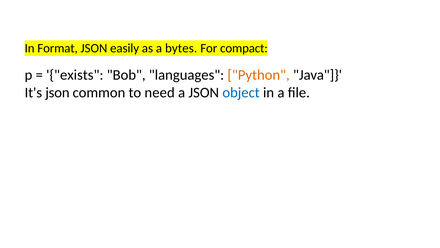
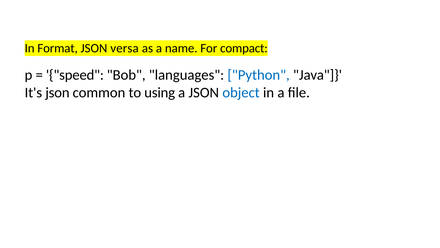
easily: easily -> versa
bytes: bytes -> name
exists: exists -> speed
Python colour: orange -> blue
need: need -> using
